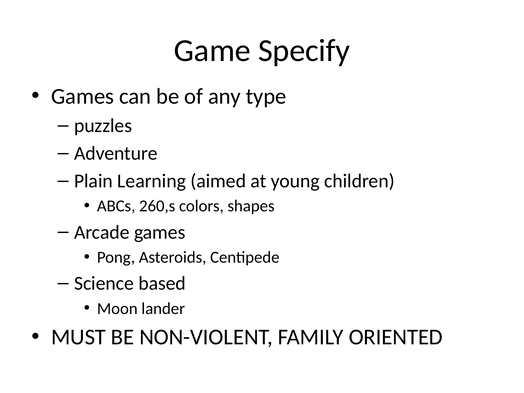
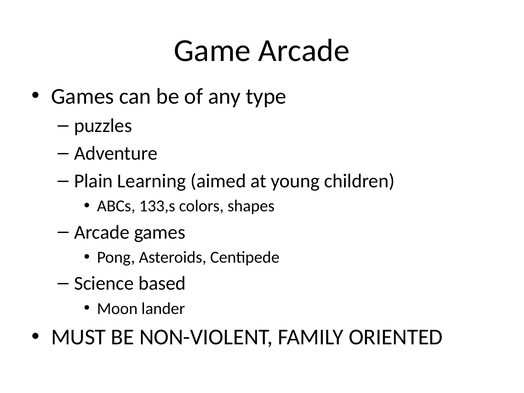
Game Specify: Specify -> Arcade
260,s: 260,s -> 133,s
